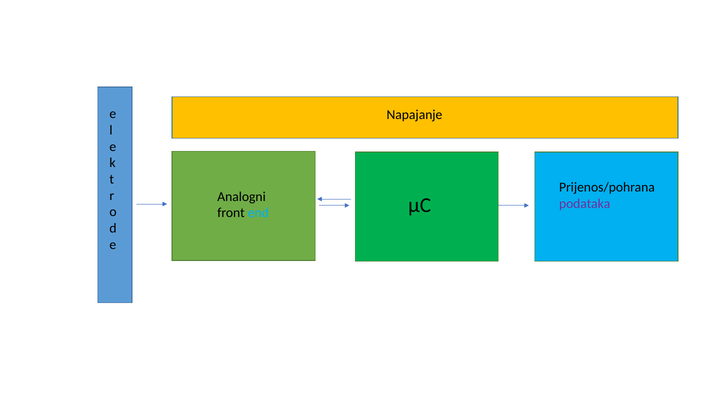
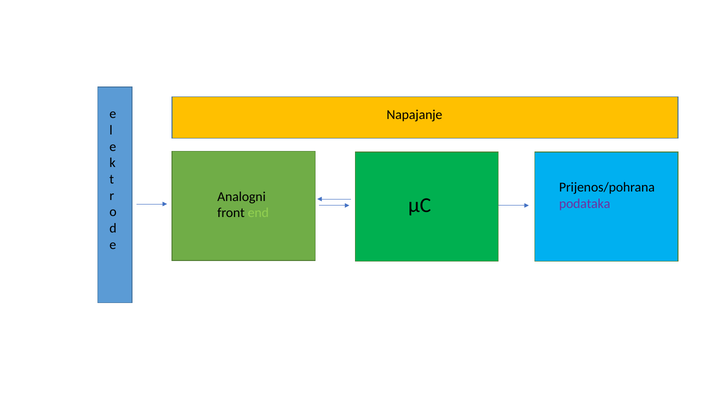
end colour: light blue -> light green
